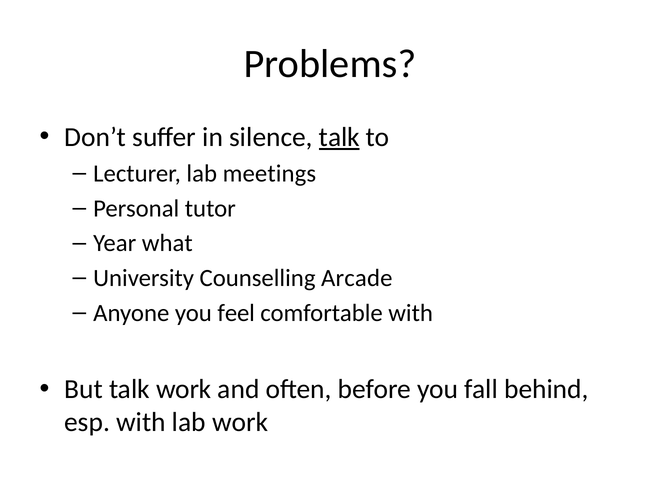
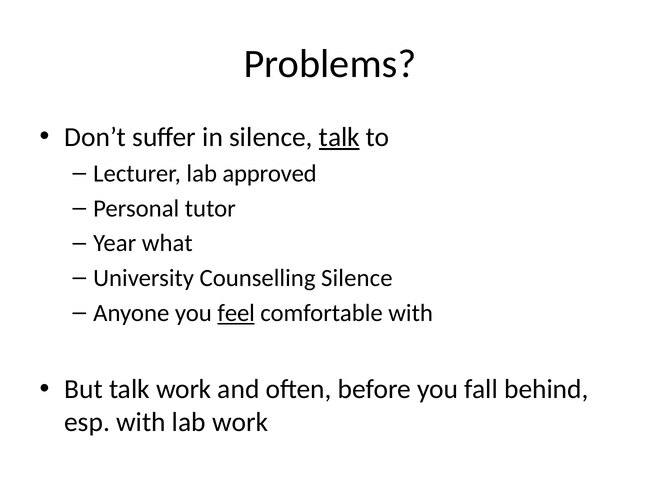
meetings: meetings -> approved
Counselling Arcade: Arcade -> Silence
feel underline: none -> present
